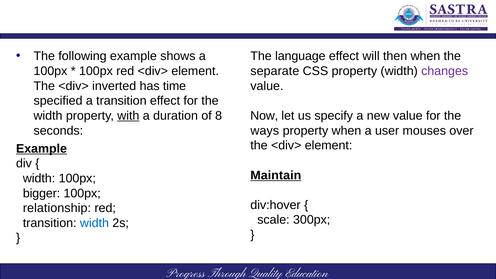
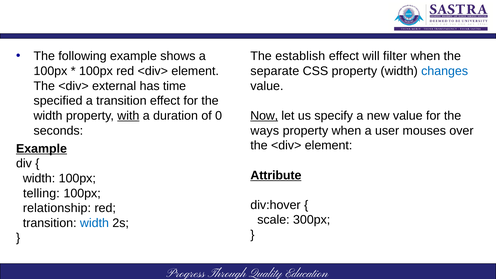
language: language -> establish
then: then -> filter
changes colour: purple -> blue
inverted: inverted -> external
8: 8 -> 0
Now underline: none -> present
Maintain: Maintain -> Attribute
bigger: bigger -> telling
